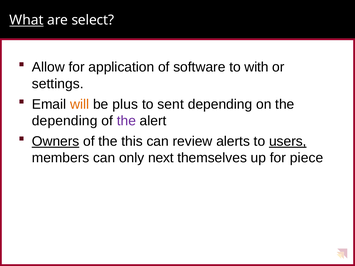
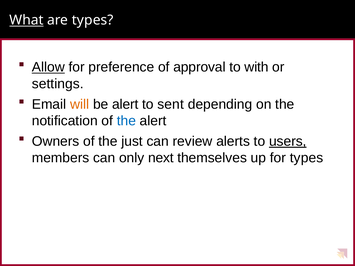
are select: select -> types
Allow underline: none -> present
application: application -> preference
software: software -> approval
be plus: plus -> alert
depending at (65, 121): depending -> notification
the at (126, 121) colour: purple -> blue
Owners underline: present -> none
this: this -> just
for piece: piece -> types
